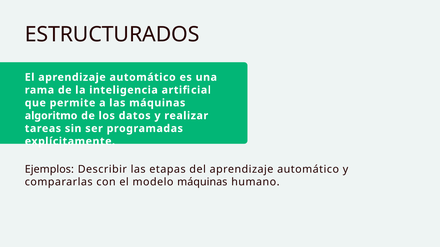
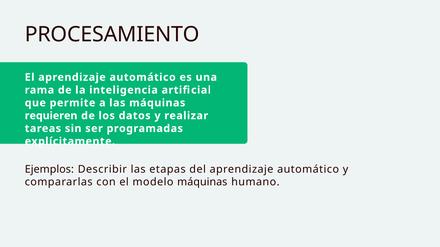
ESTRUCTURADOS: ESTRUCTURADOS -> PROCESAMIENTO
algoritmo: algoritmo -> requieren
